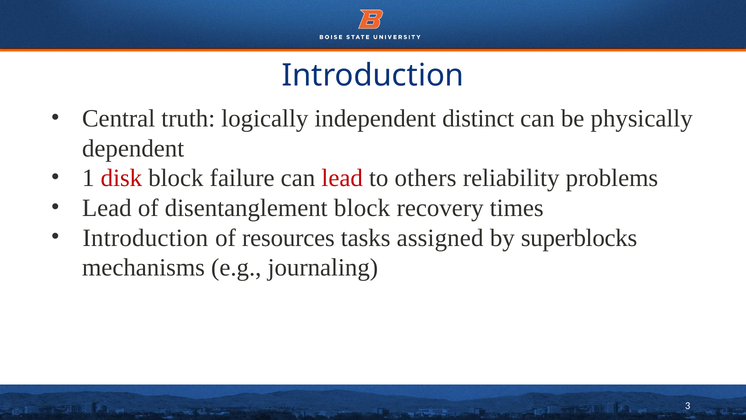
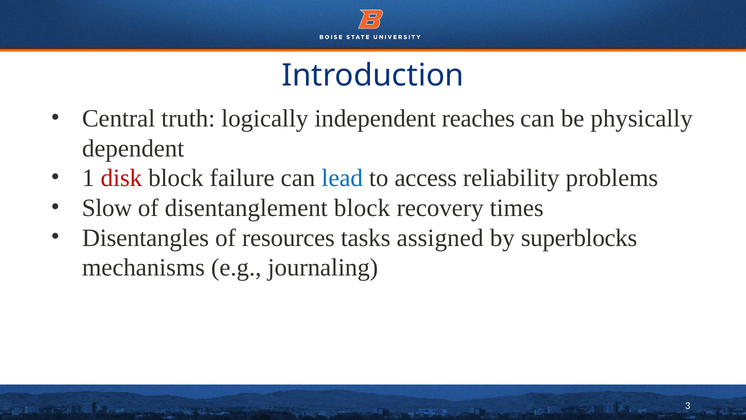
distinct: distinct -> reaches
lead at (342, 178) colour: red -> blue
others: others -> access
Lead at (107, 208): Lead -> Slow
Introduction at (145, 238): Introduction -> Disentangles
